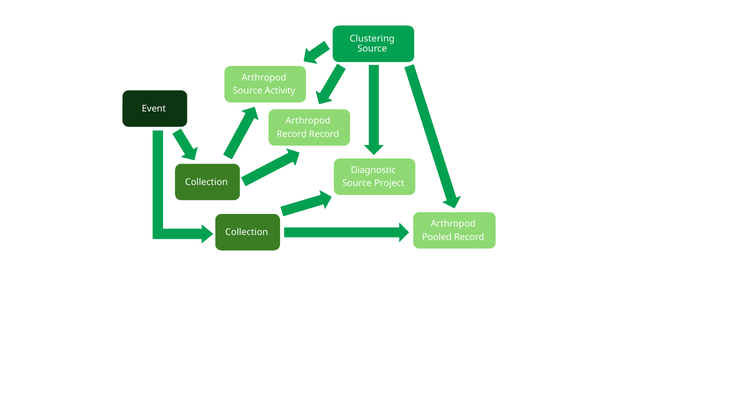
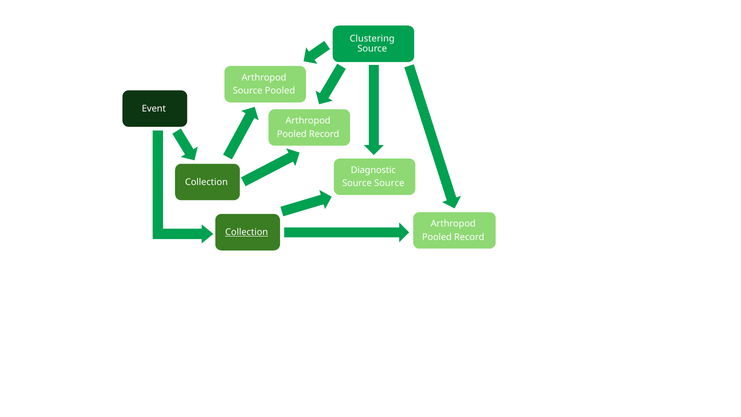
Source Activity: Activity -> Pooled
Record at (292, 134): Record -> Pooled
Source Project: Project -> Source
Collection at (247, 232) underline: none -> present
